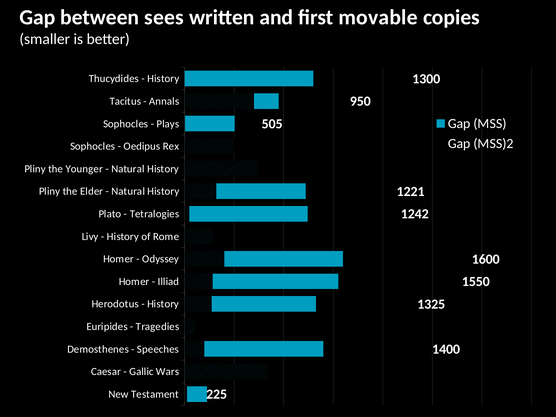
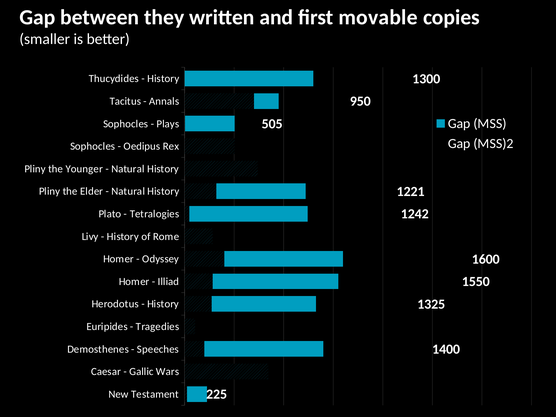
sees: sees -> they
